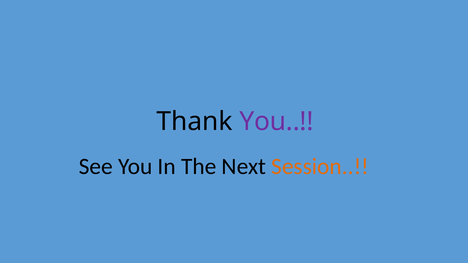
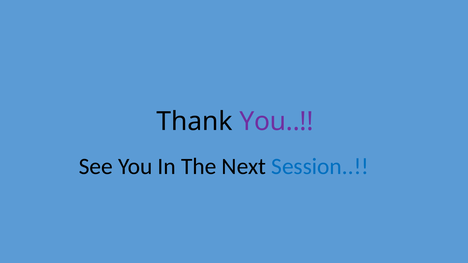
Session colour: orange -> blue
